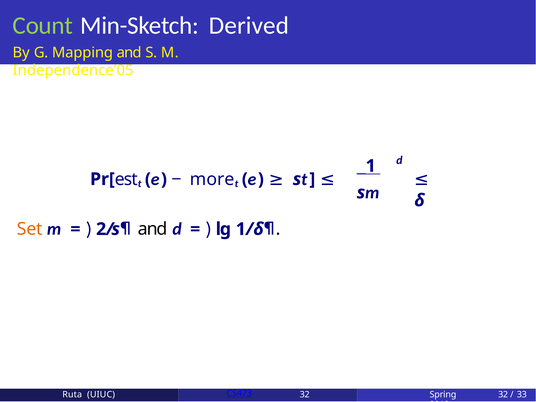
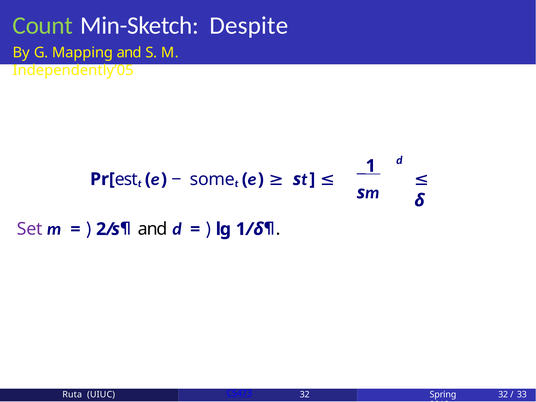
Derived: Derived -> Despite
Independence’05: Independence’05 -> Independently’05
more: more -> some
Set colour: orange -> purple
